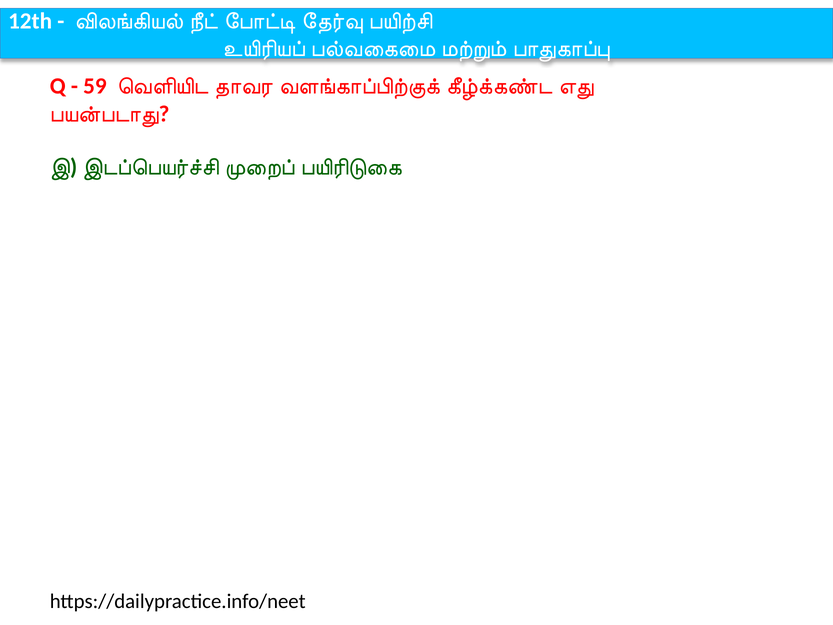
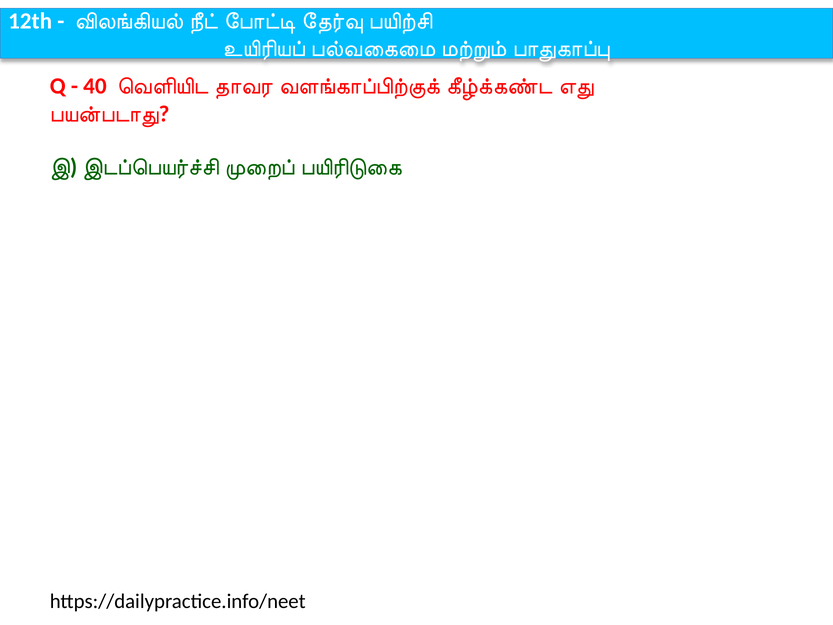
59: 59 -> 40
